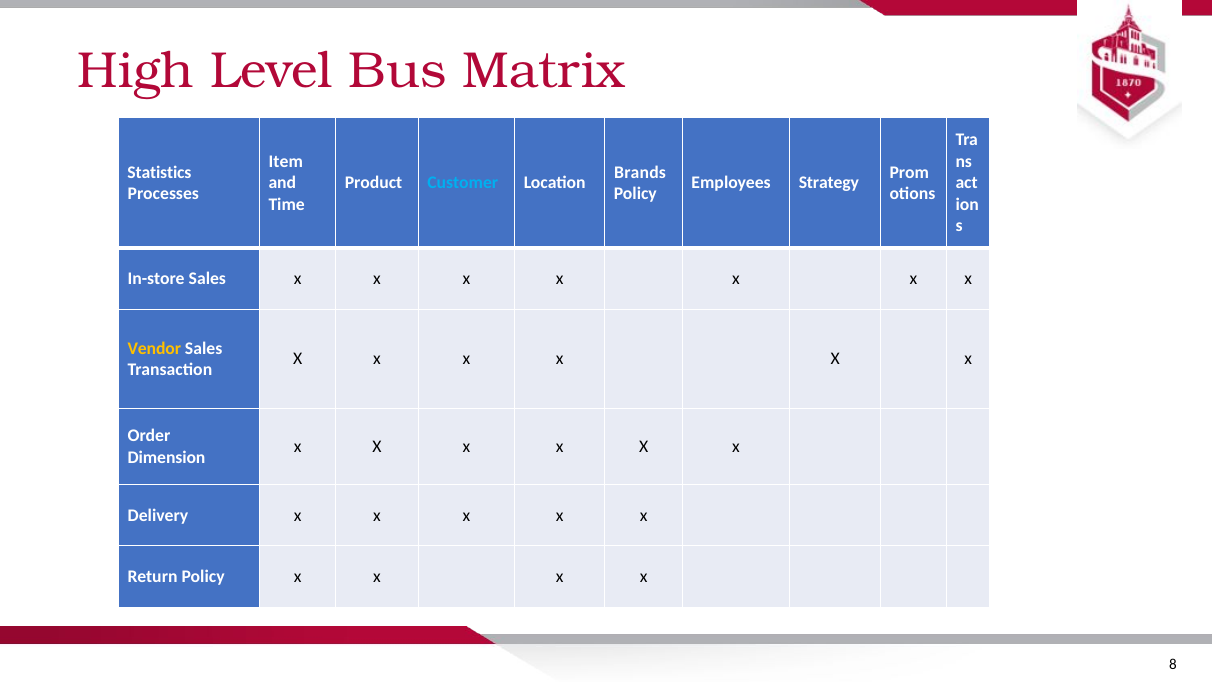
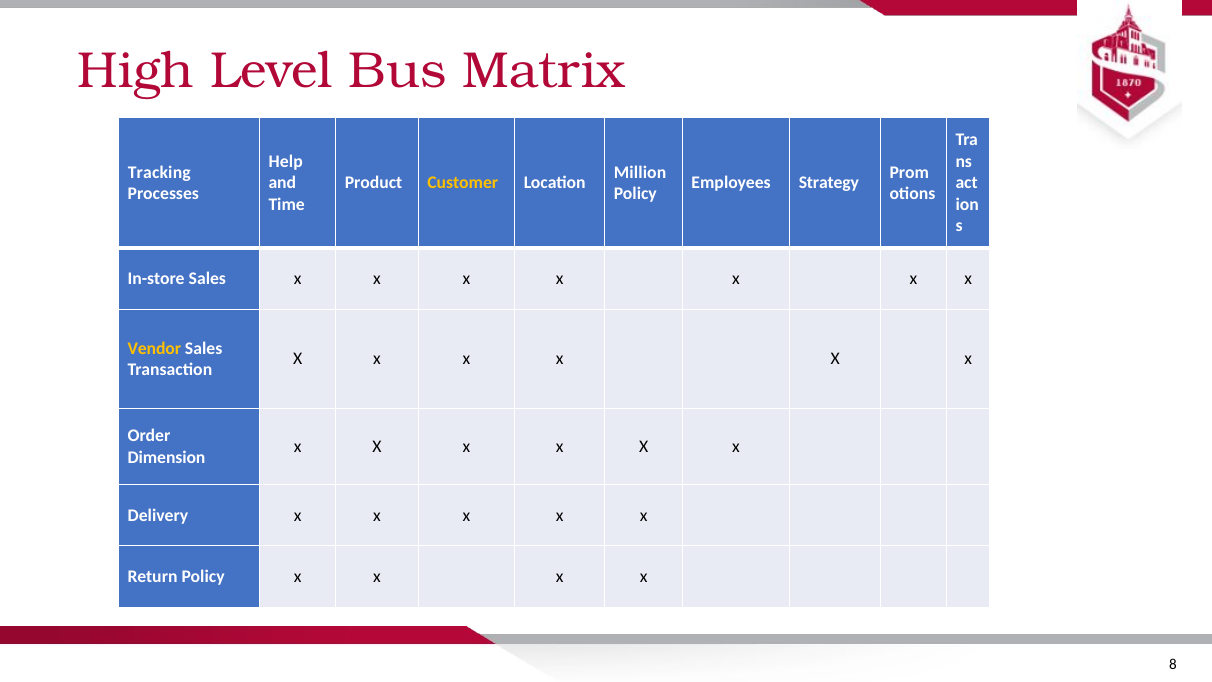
Item: Item -> Help
Statistics: Statistics -> Tracking
Brands: Brands -> Million
Customer colour: light blue -> yellow
